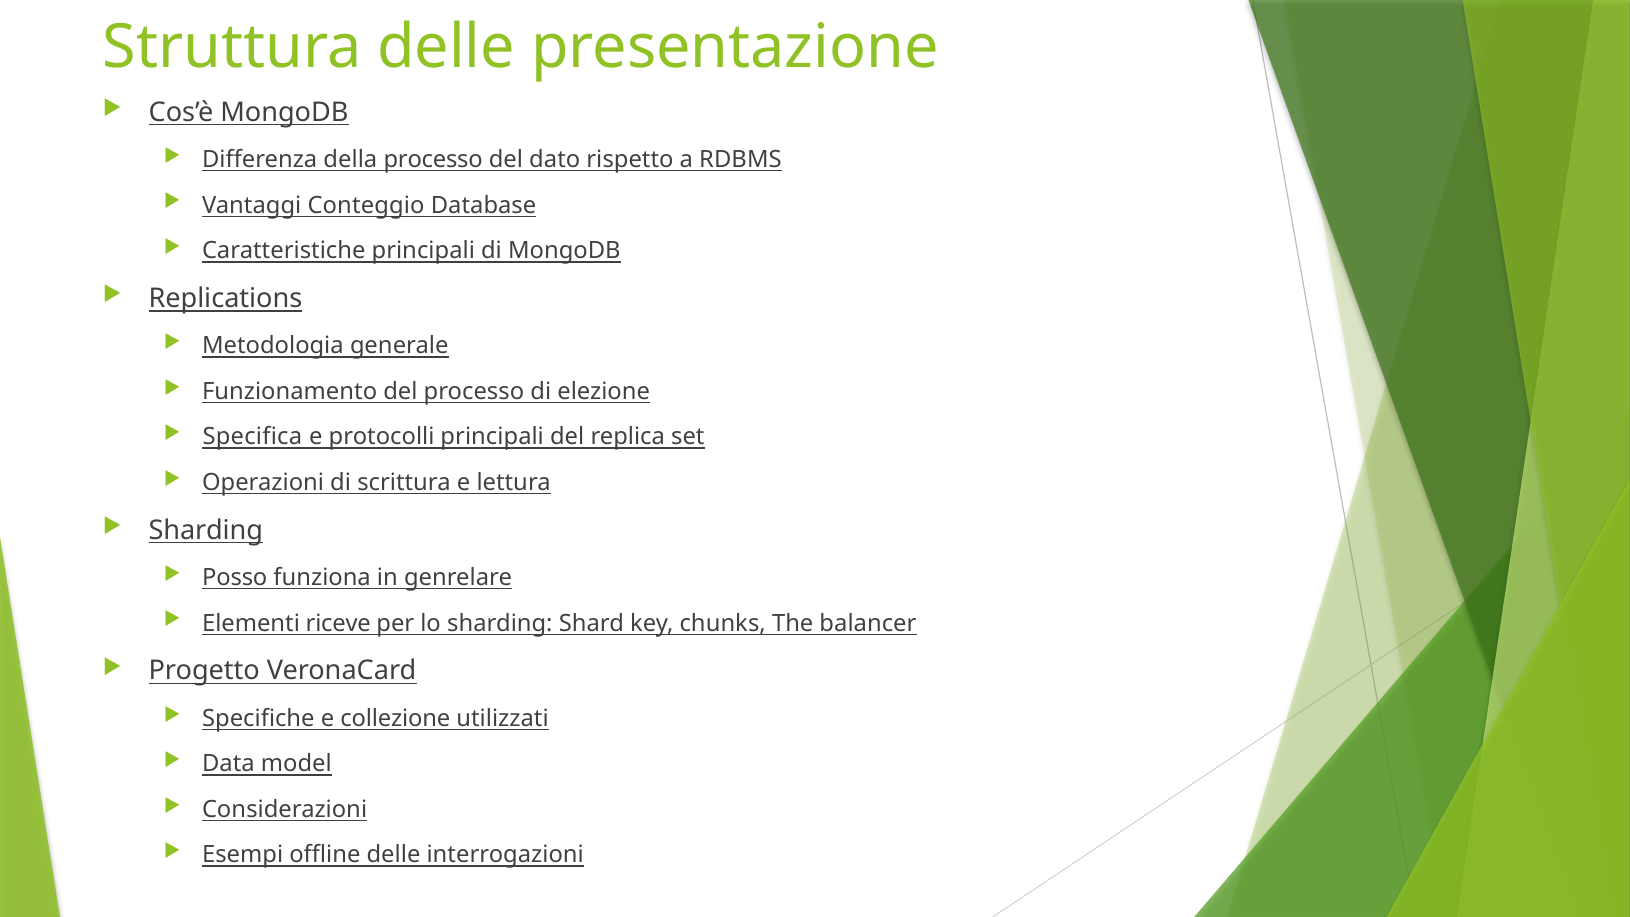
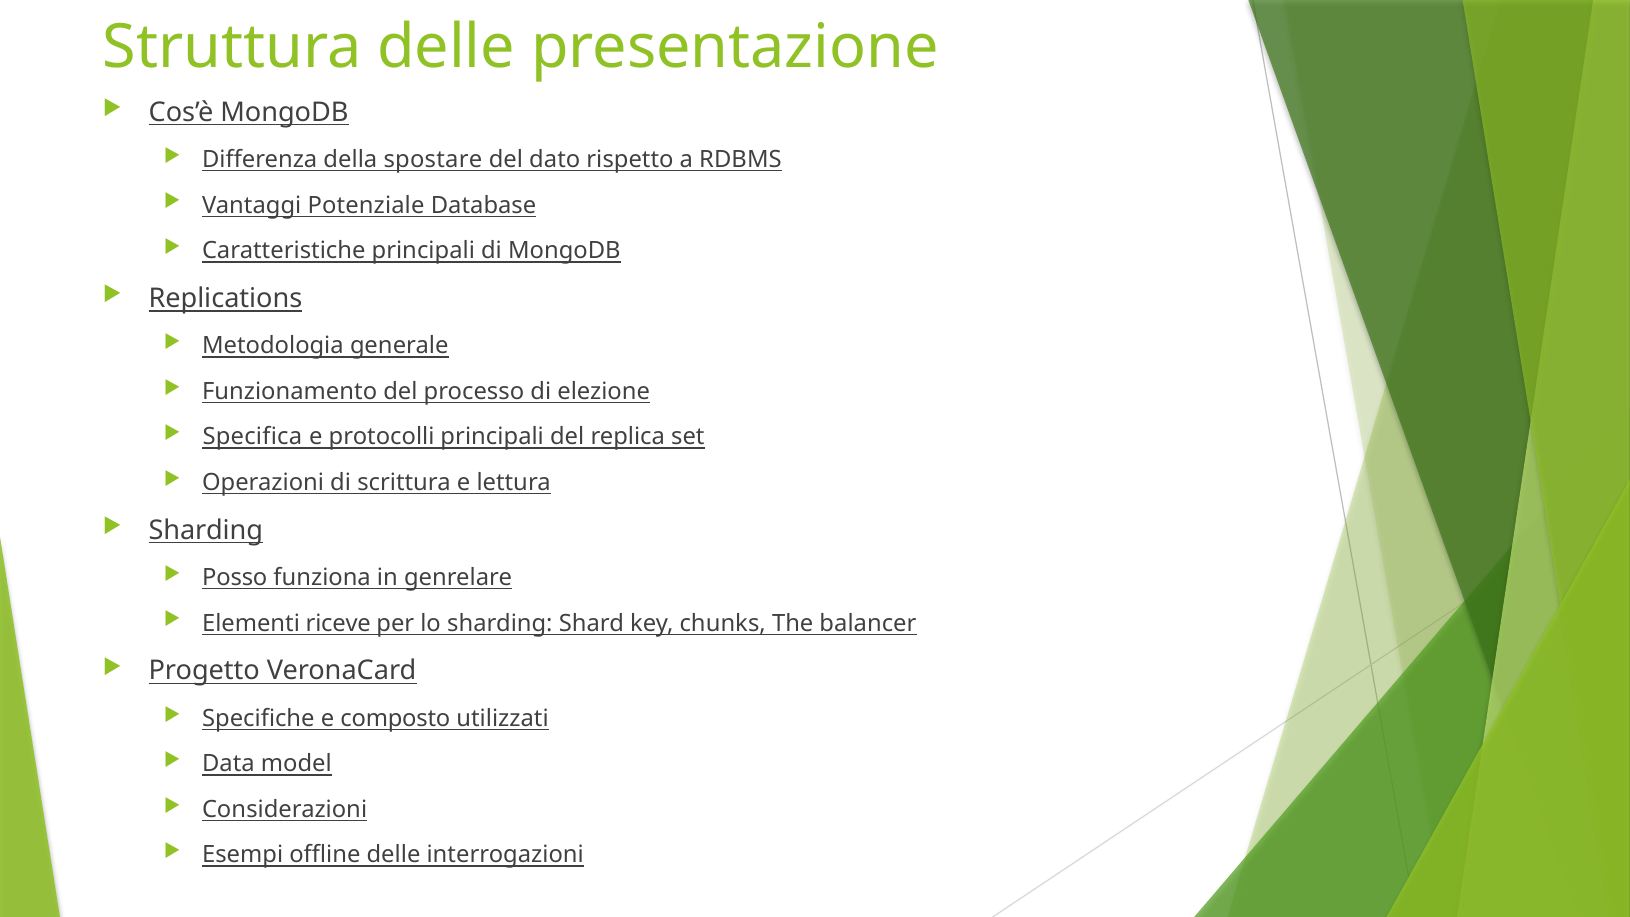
della processo: processo -> spostare
Conteggio: Conteggio -> Potenziale
collezione: collezione -> composto
